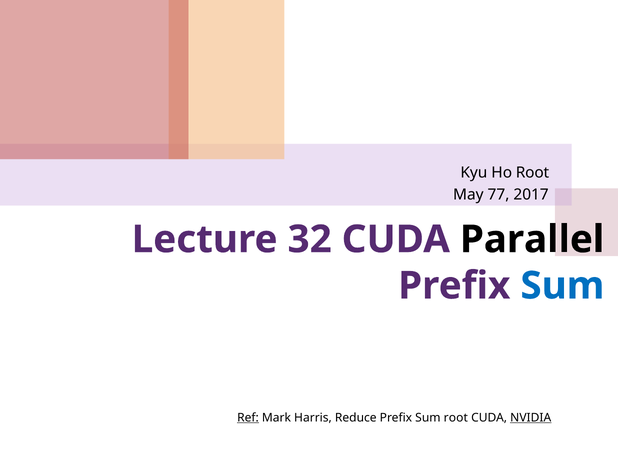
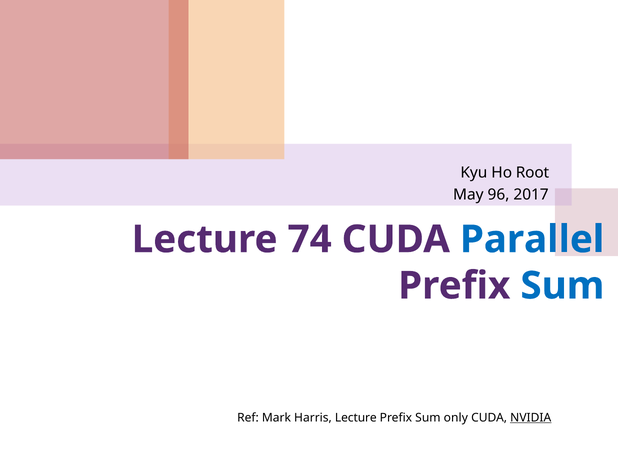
77: 77 -> 96
32: 32 -> 74
Parallel colour: black -> blue
Ref underline: present -> none
Harris Reduce: Reduce -> Lecture
Sum root: root -> only
